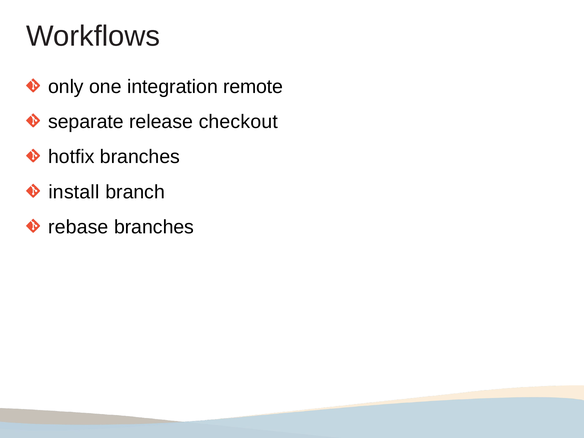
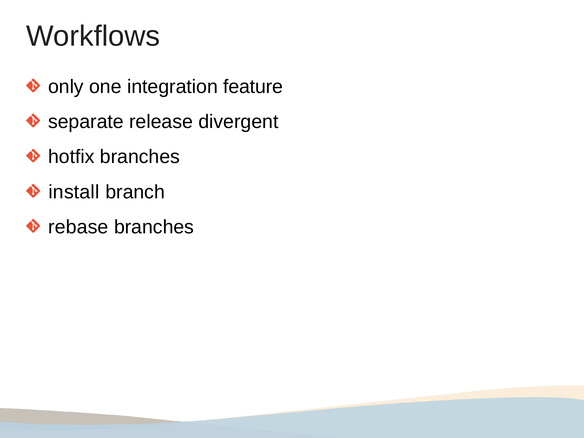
remote: remote -> feature
checkout: checkout -> divergent
